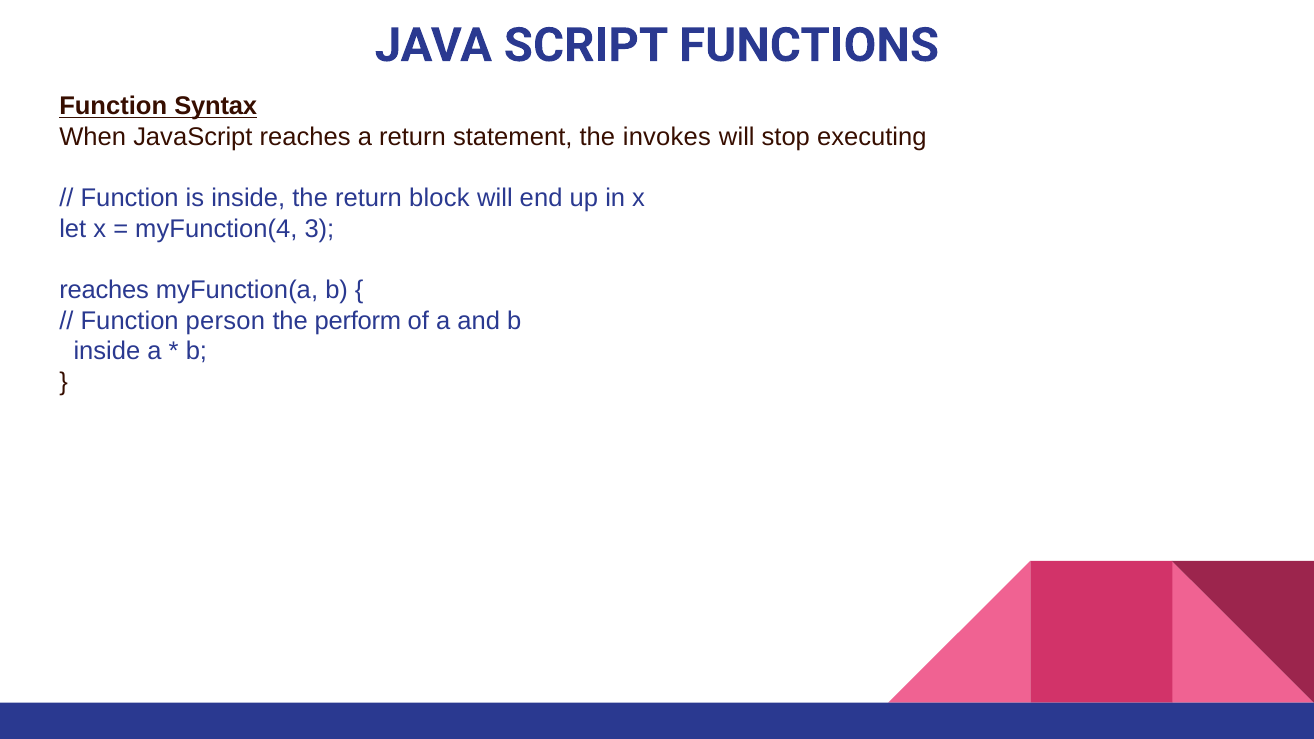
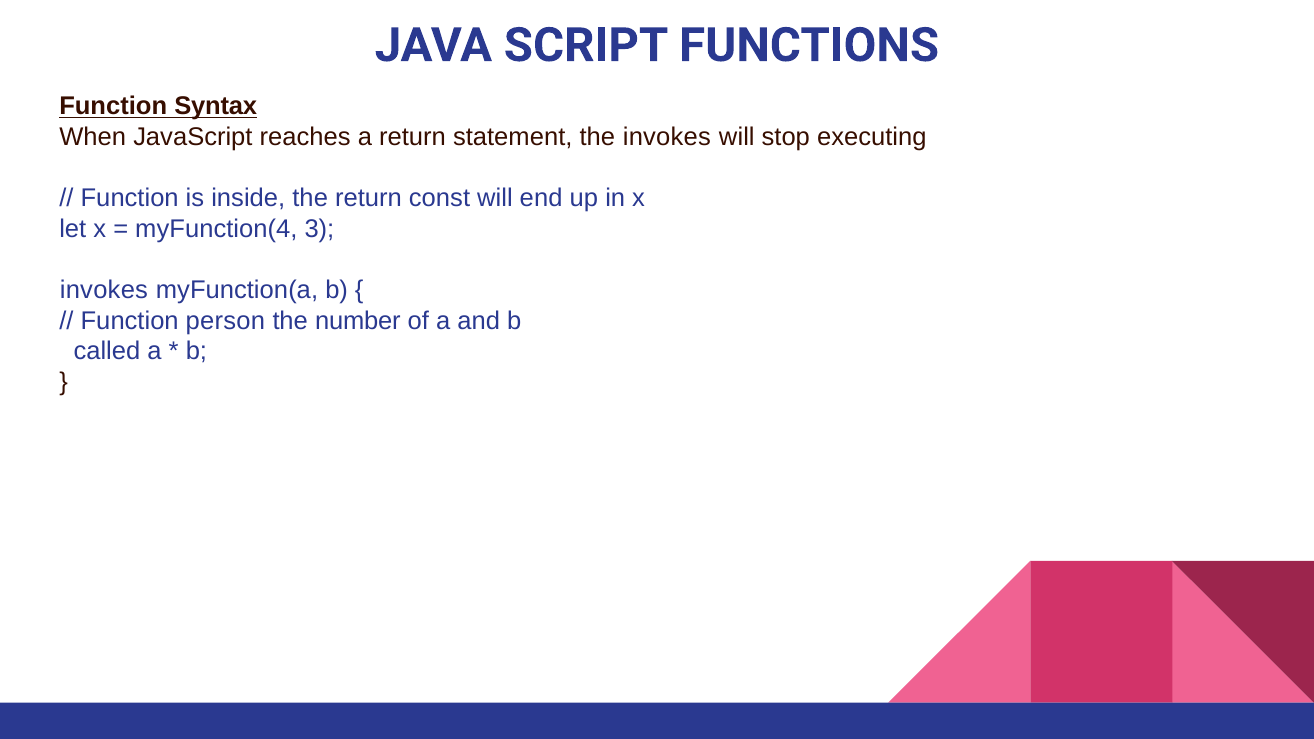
block: block -> const
reaches at (104, 290): reaches -> invokes
perform: perform -> number
inside at (107, 351): inside -> called
